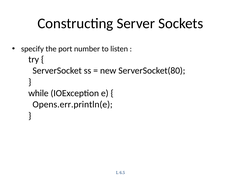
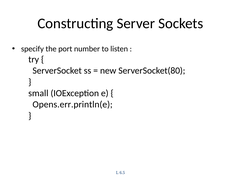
while: while -> small
